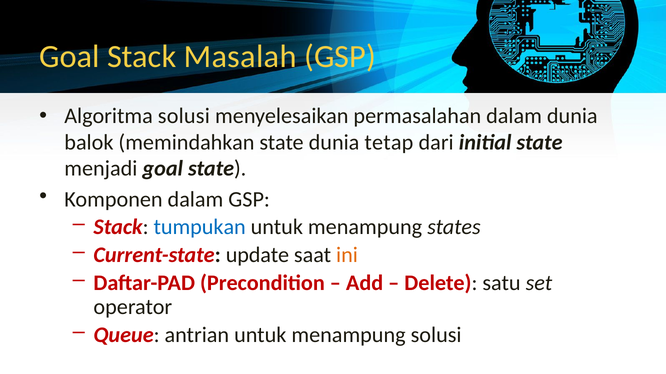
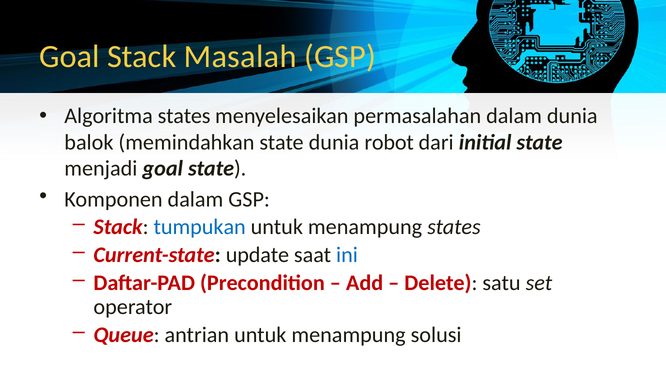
Algoritma solusi: solusi -> states
tetap: tetap -> robot
ini colour: orange -> blue
